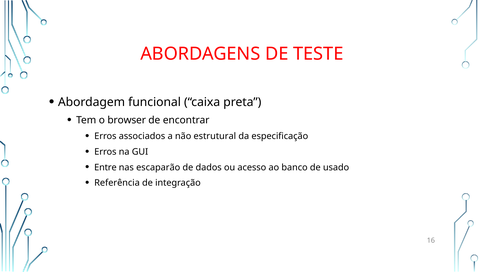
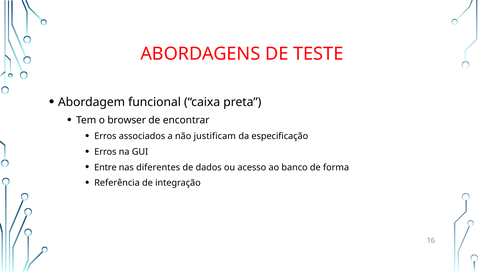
estrutural: estrutural -> justificam
escaparão: escaparão -> diferentes
usado: usado -> forma
